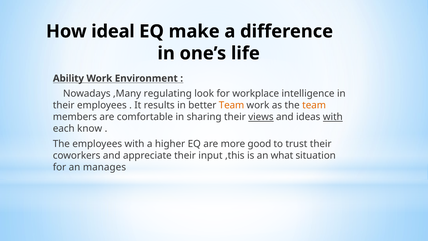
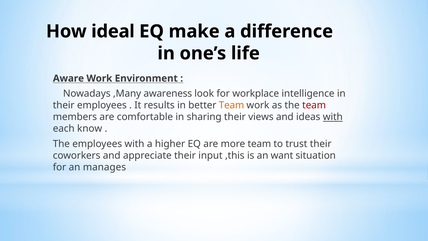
Ability: Ability -> Aware
regulating: regulating -> awareness
team at (314, 105) colour: orange -> red
views underline: present -> none
more good: good -> team
what: what -> want
